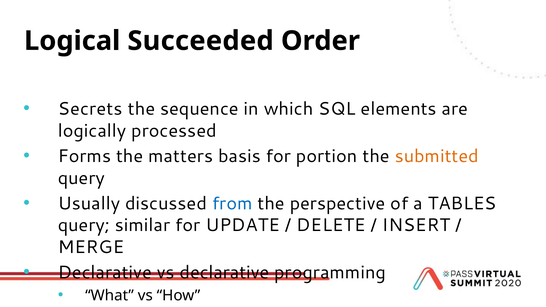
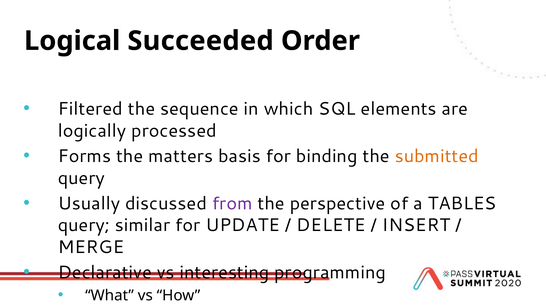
Secrets: Secrets -> Filtered
portion: portion -> binding
from colour: blue -> purple
vs declarative: declarative -> interesting
